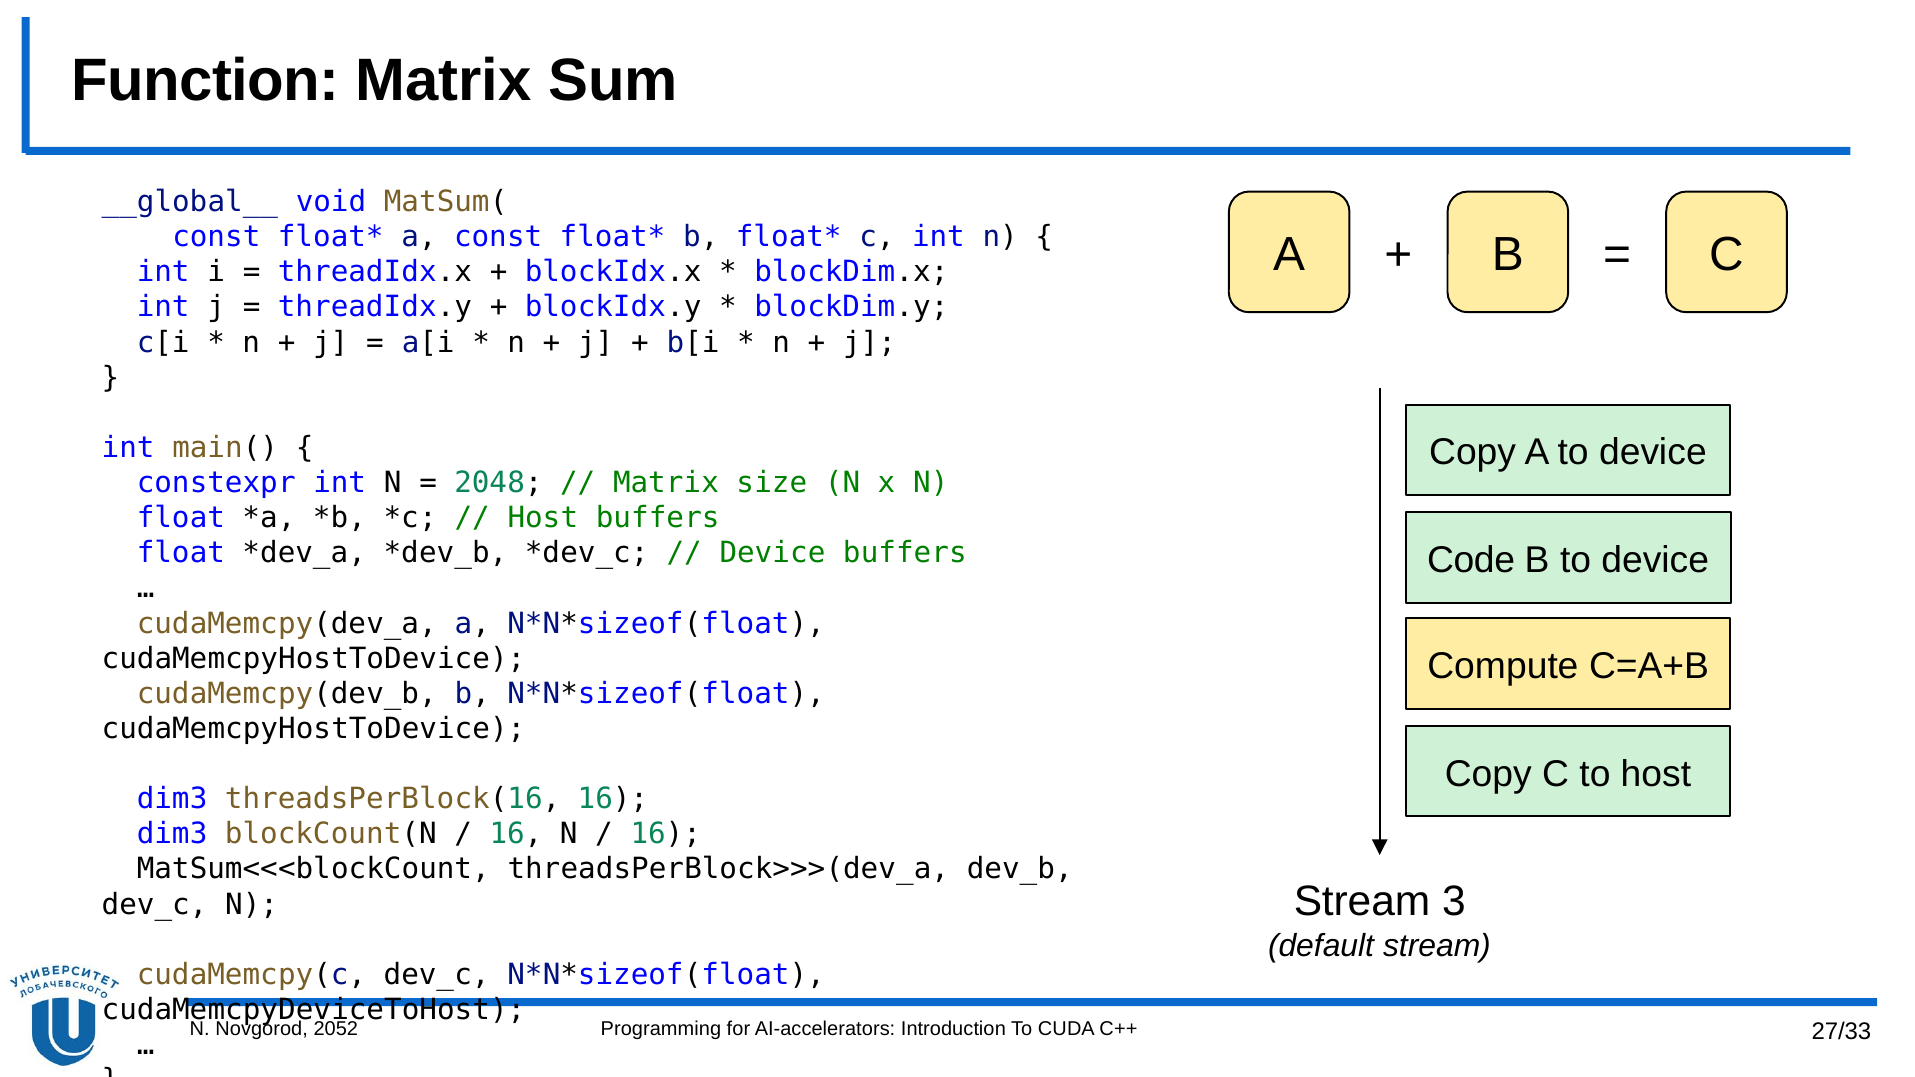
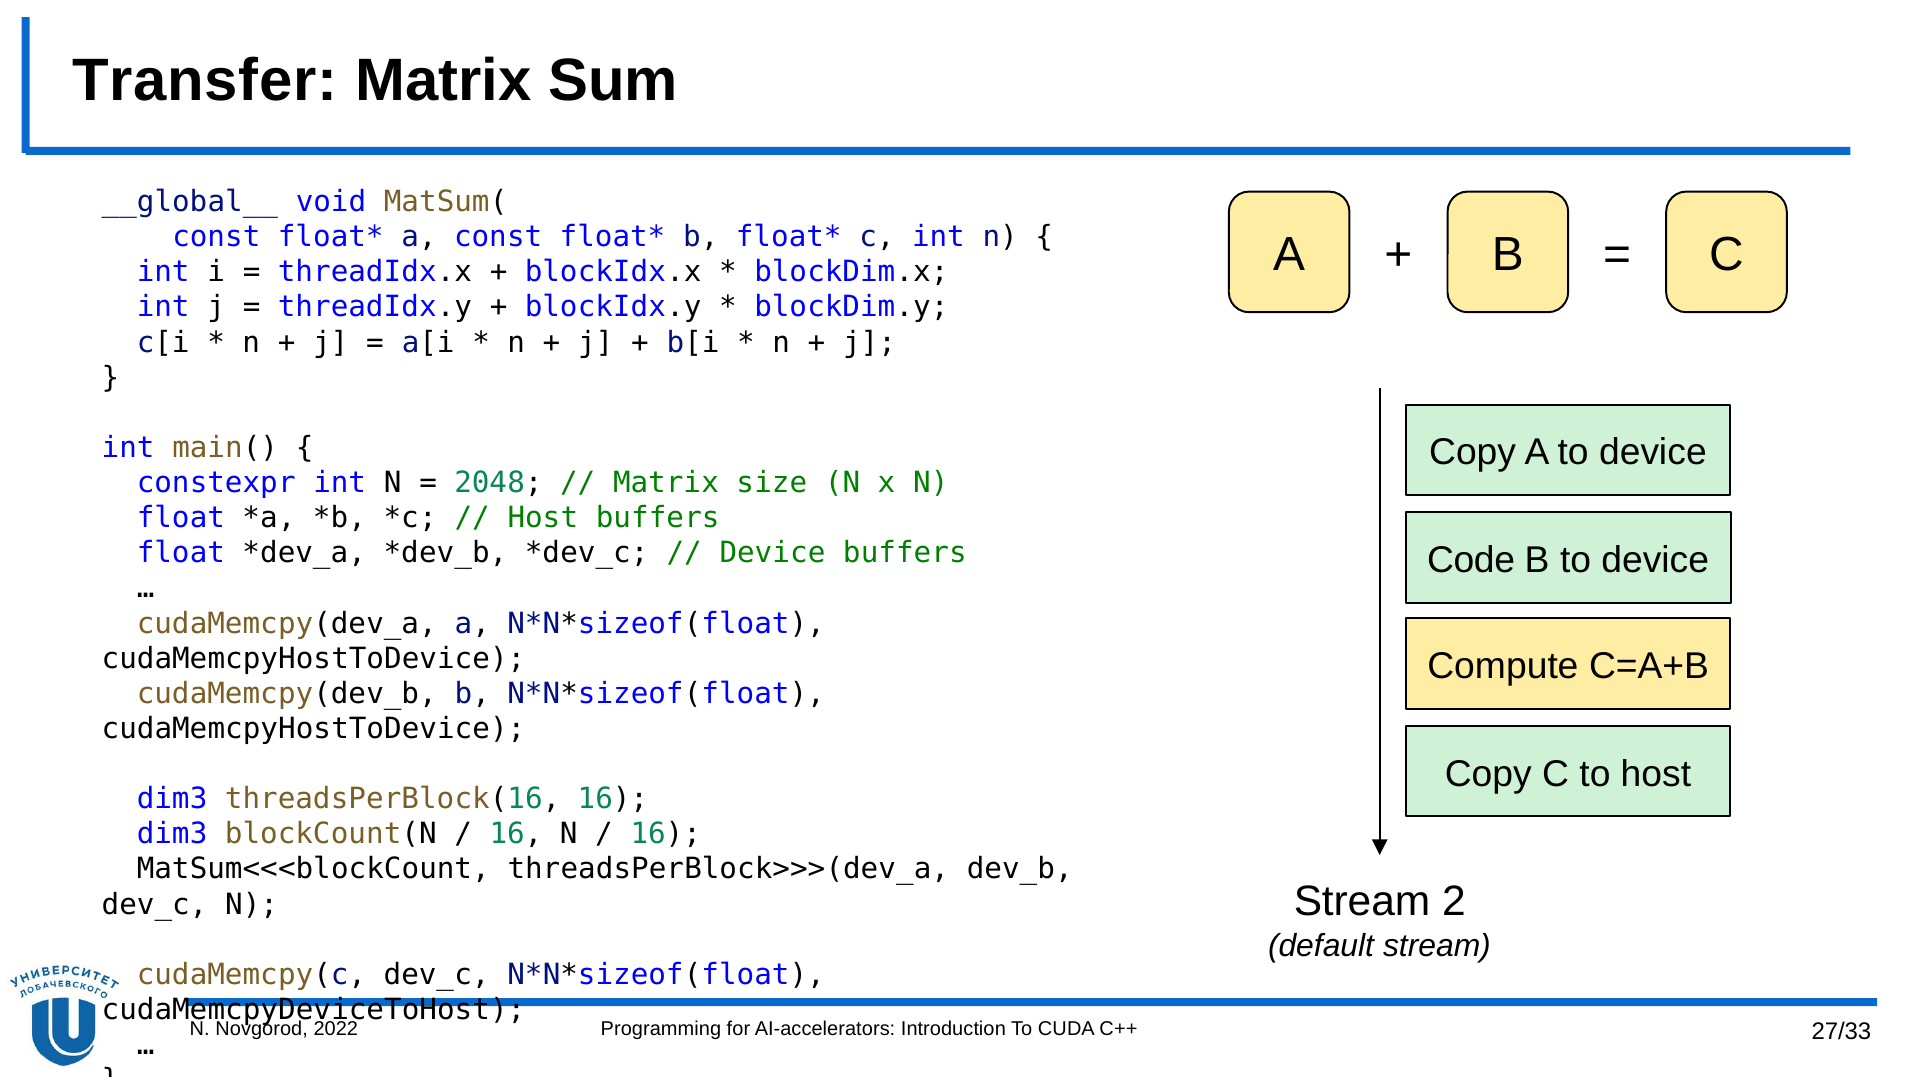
Function: Function -> Transfer
3: 3 -> 2
2052: 2052 -> 2022
